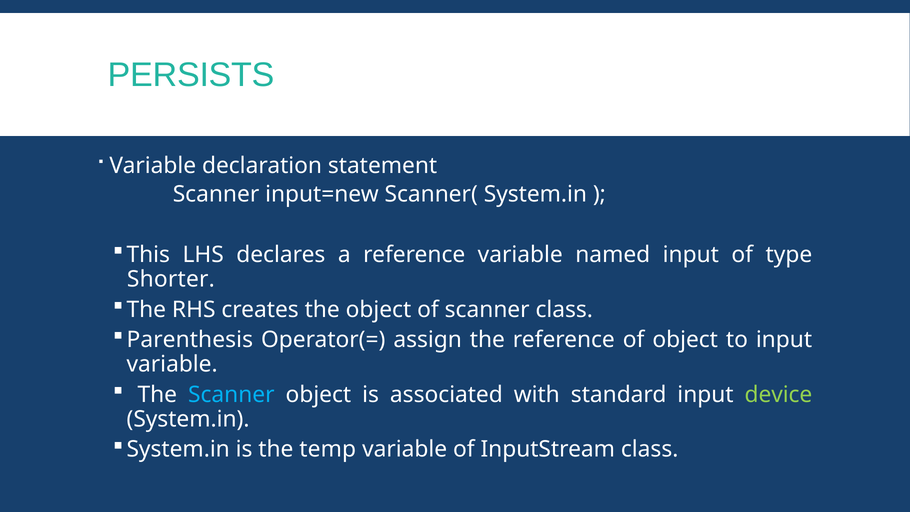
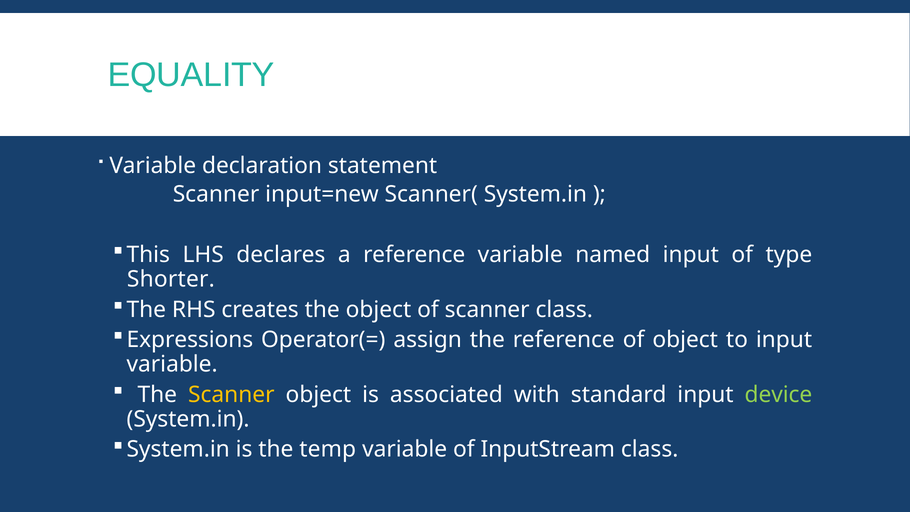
PERSISTS: PERSISTS -> EQUALITY
Parenthesis: Parenthesis -> Expressions
Scanner at (231, 394) colour: light blue -> yellow
